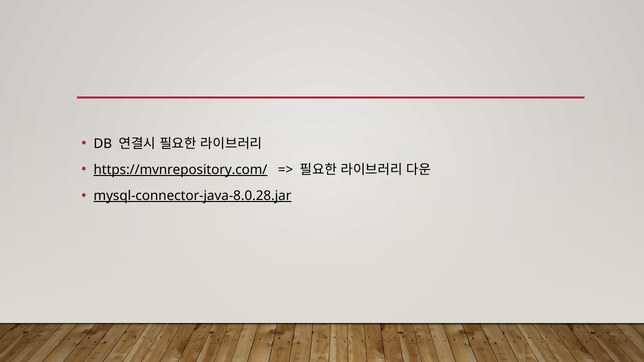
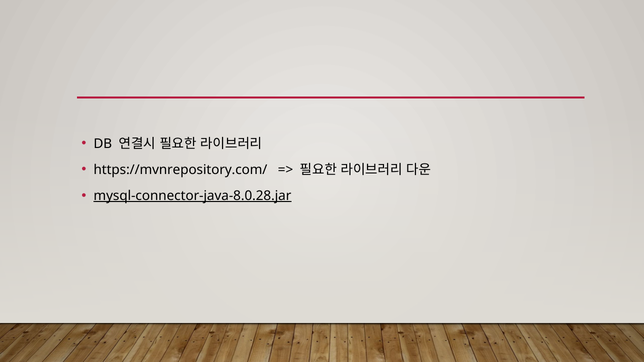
https://mvnrepository.com/ underline: present -> none
